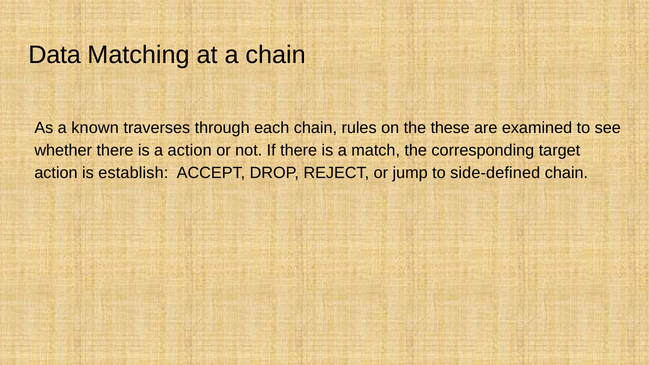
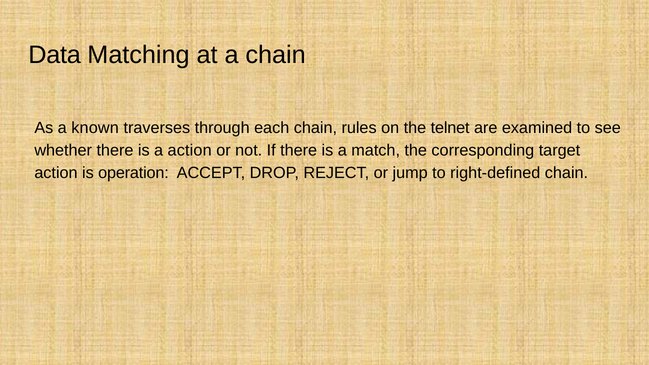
these: these -> telnet
establish: establish -> operation
side-defined: side-defined -> right-defined
